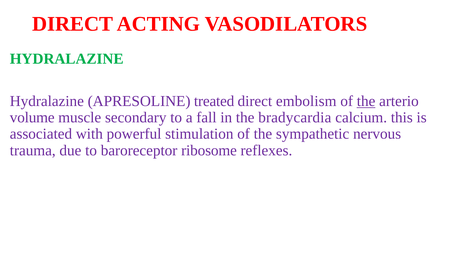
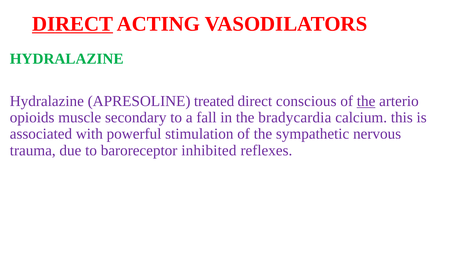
DIRECT at (73, 24) underline: none -> present
embolism: embolism -> conscious
volume: volume -> opioids
ribosome: ribosome -> inhibited
